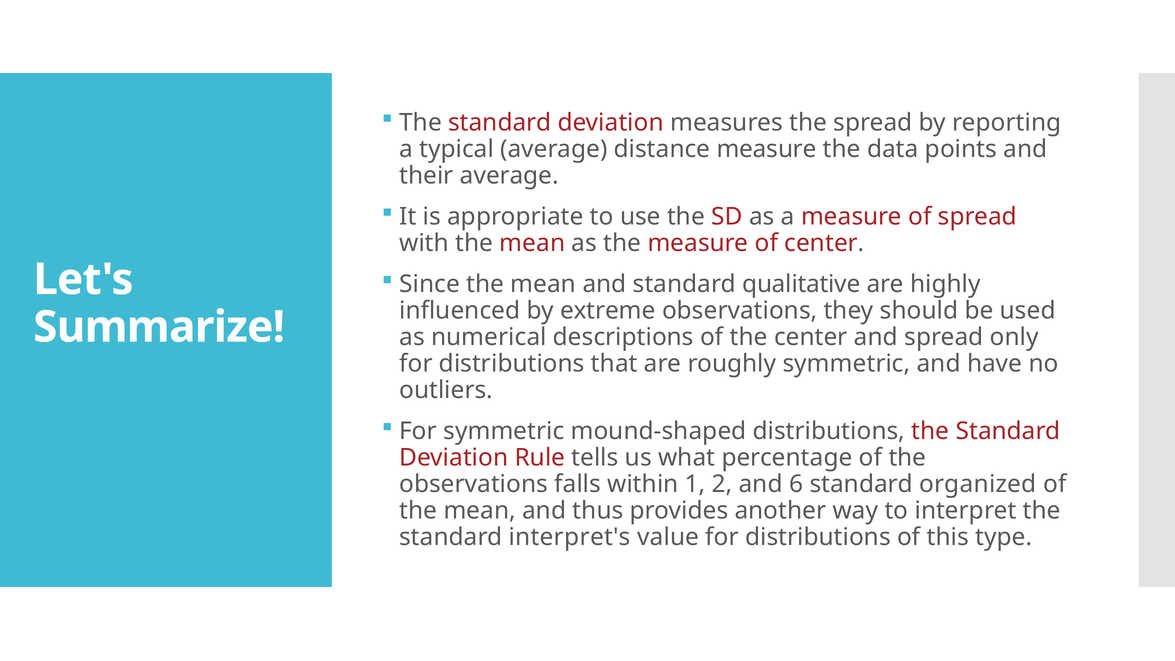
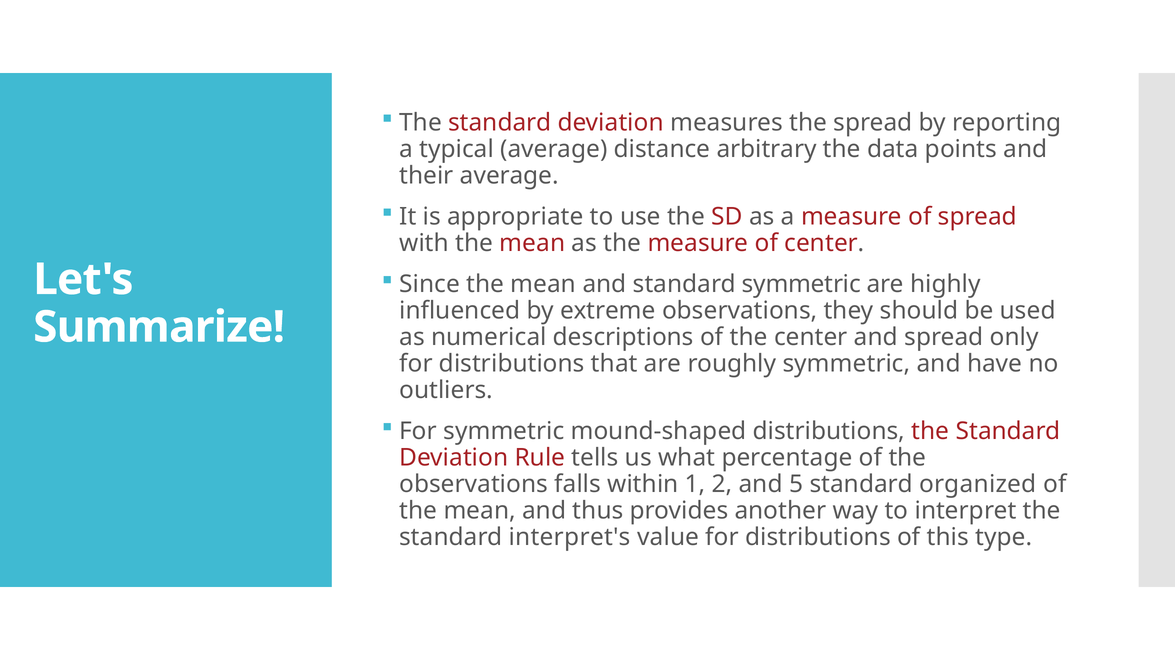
distance measure: measure -> arbitrary
standard qualitative: qualitative -> symmetric
6: 6 -> 5
